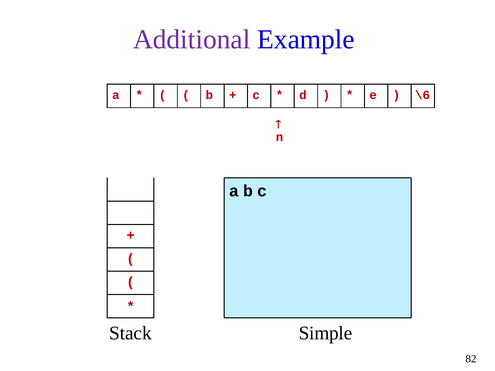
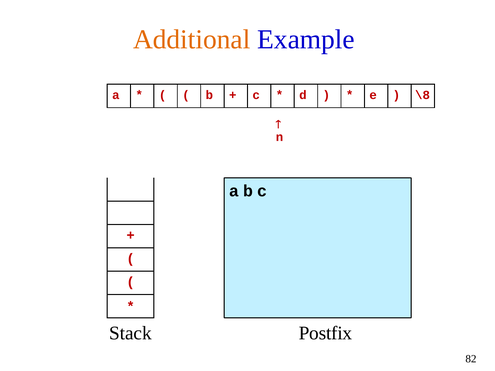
Additional colour: purple -> orange
\6: \6 -> \8
Simple: Simple -> Postfix
